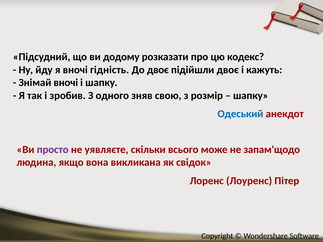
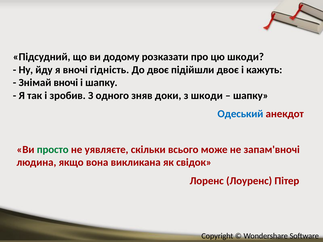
цю кодекс: кодекс -> шкоди
свою: свою -> доки
з розмір: розмір -> шкоди
просто colour: purple -> green
запам'щодо: запам'щодо -> запам'вночі
